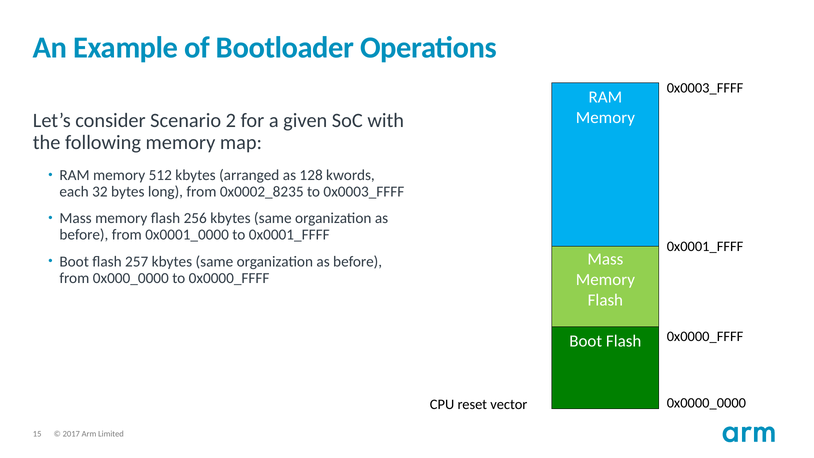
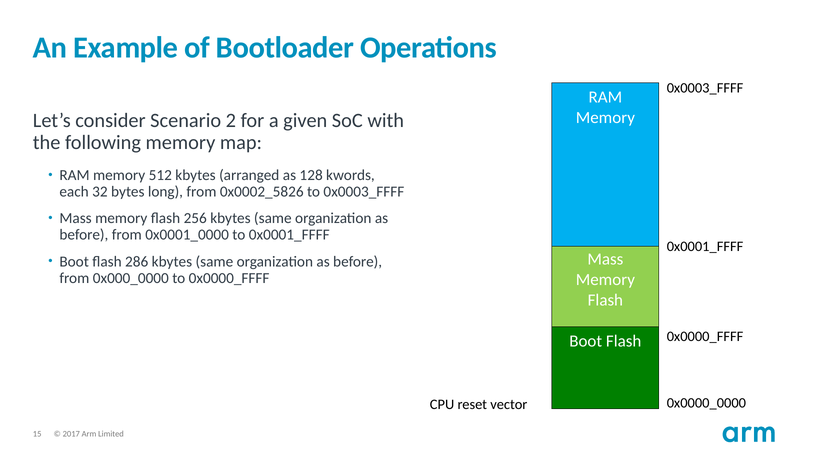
0x0002_8235: 0x0002_8235 -> 0x0002_5826
257: 257 -> 286
